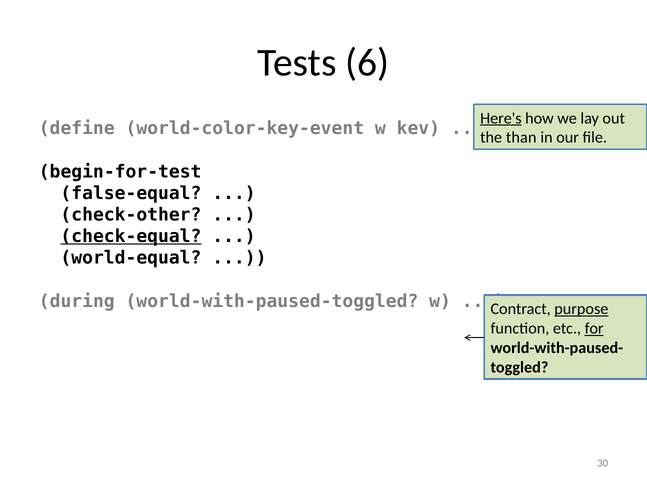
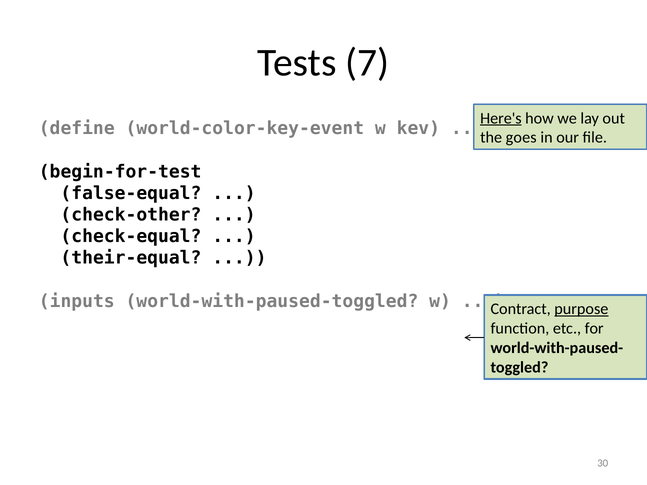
6: 6 -> 7
than: than -> goes
check-equal underline: present -> none
world-equal: world-equal -> their-equal
during: during -> inputs
for underline: present -> none
